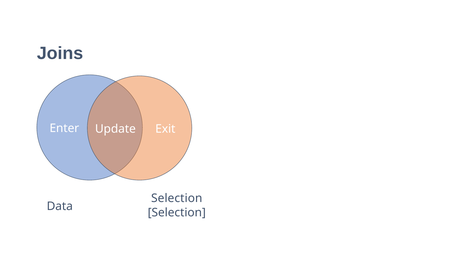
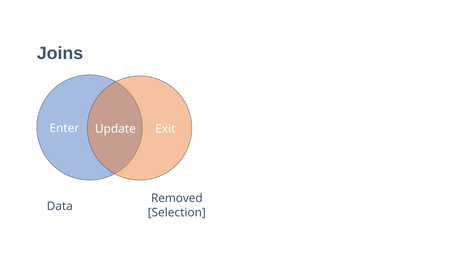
Selection at (177, 199): Selection -> Removed
